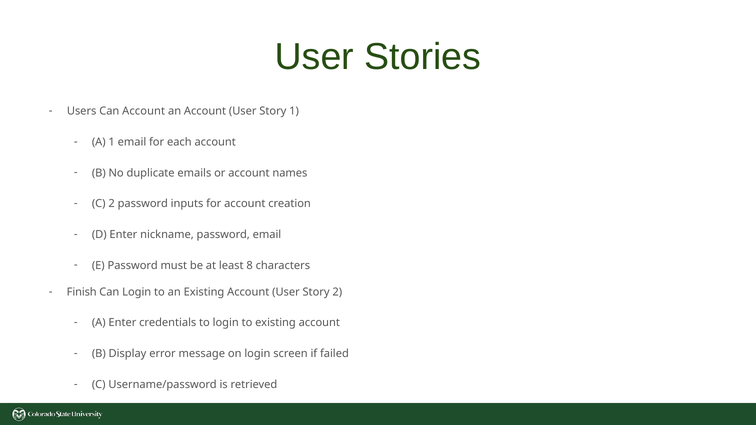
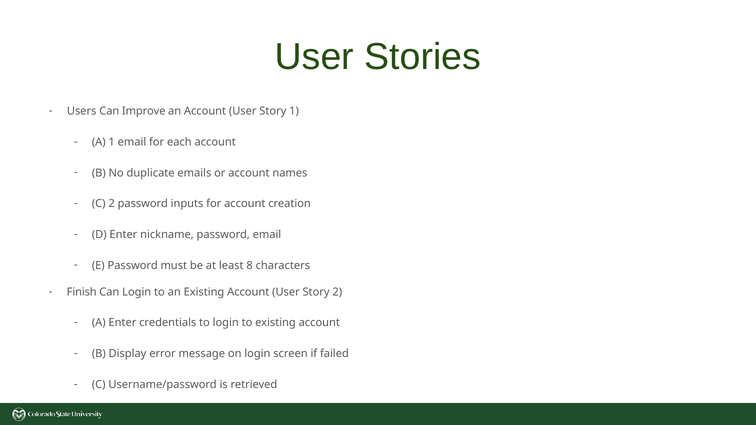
Can Account: Account -> Improve
